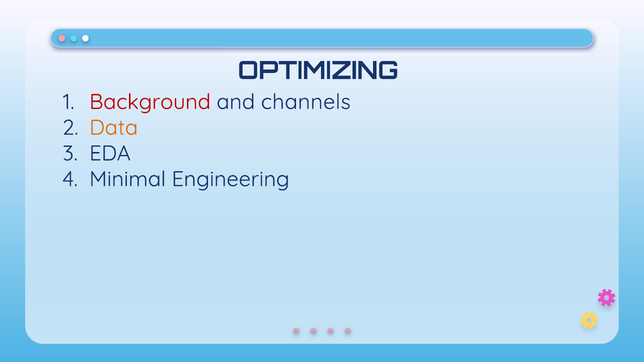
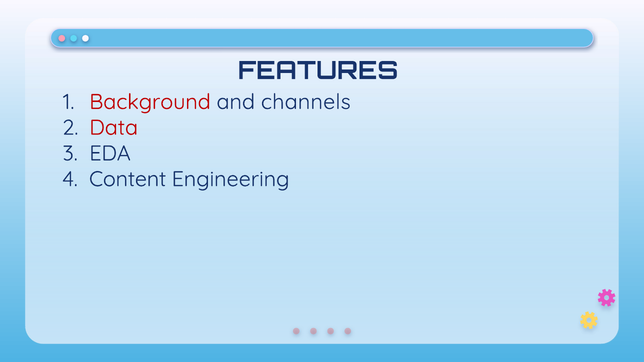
OPTIMIZING: OPTIMIZING -> FEATURES
Data colour: orange -> red
Minimal: Minimal -> Content
